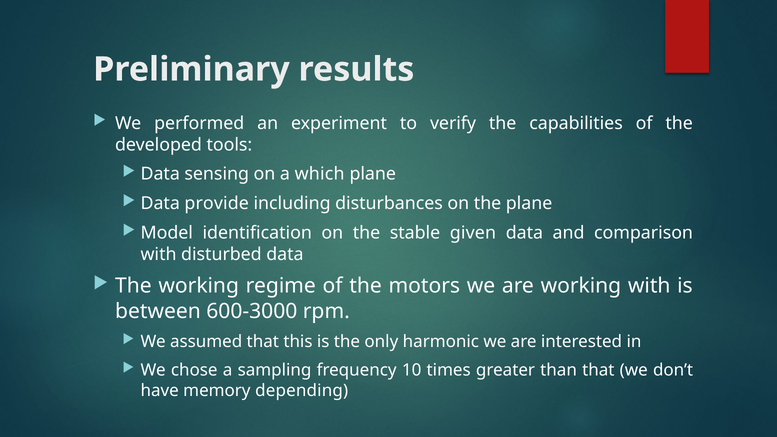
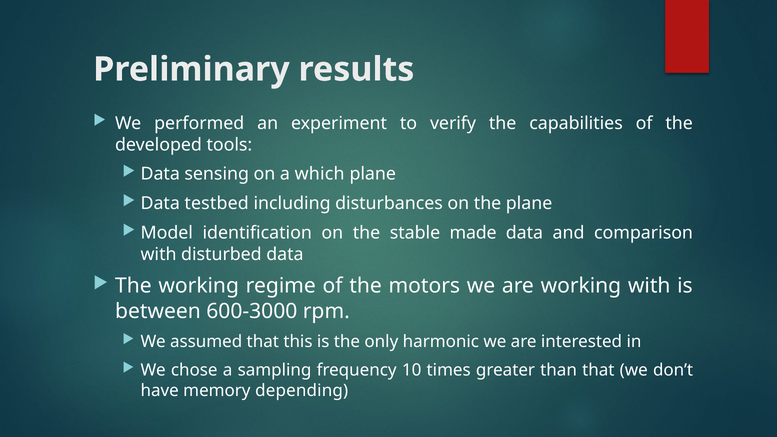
provide: provide -> testbed
given: given -> made
